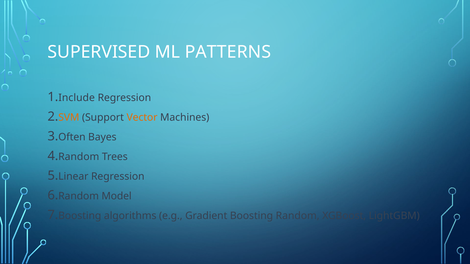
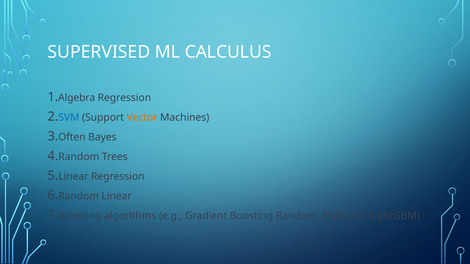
PATTERNS: PATTERNS -> CALCULUS
Include: Include -> Algebra
SVM colour: orange -> blue
Random Model: Model -> Linear
